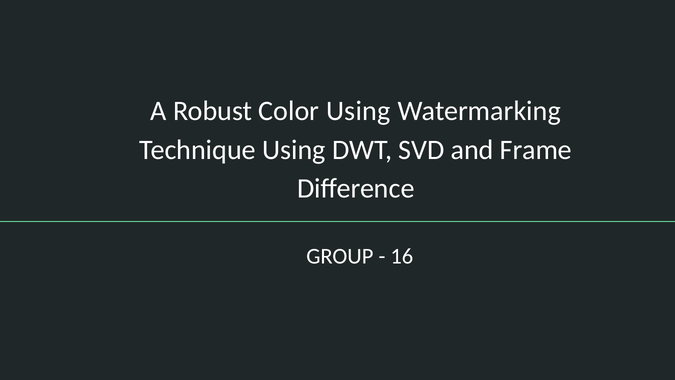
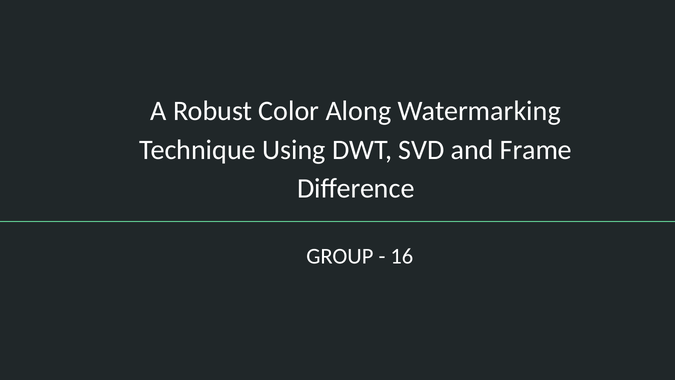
Color Using: Using -> Along
